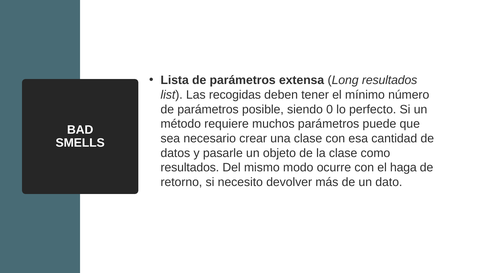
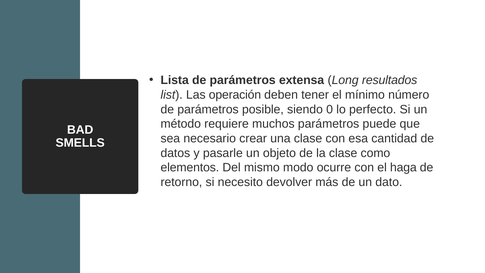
recogidas: recogidas -> operación
resultados at (190, 167): resultados -> elementos
